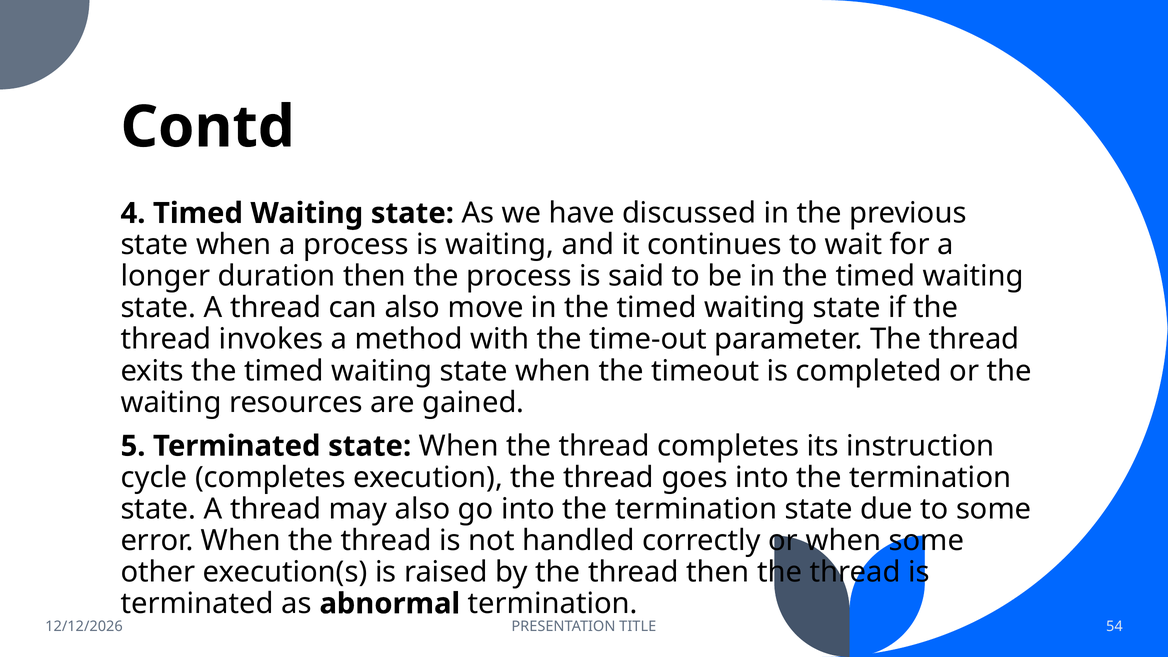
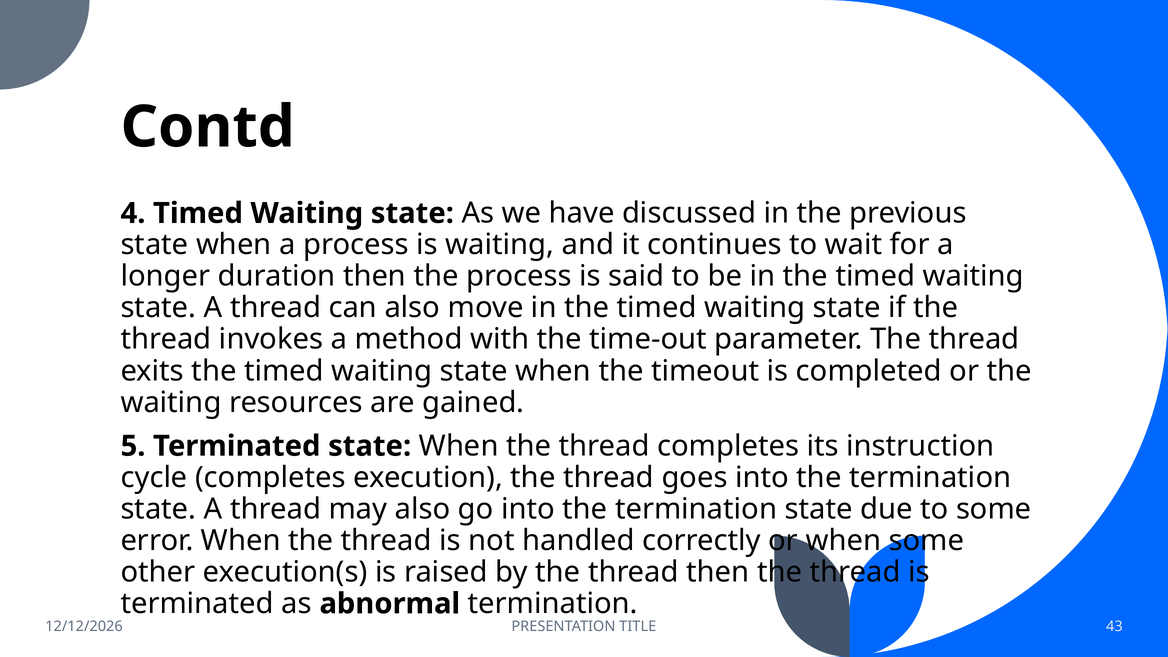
54: 54 -> 43
